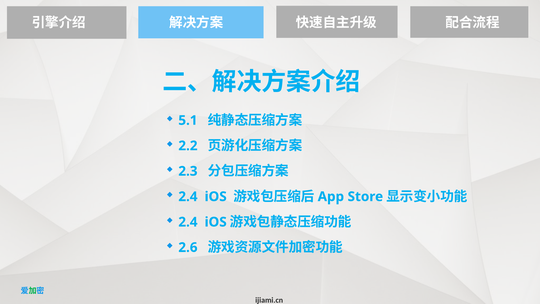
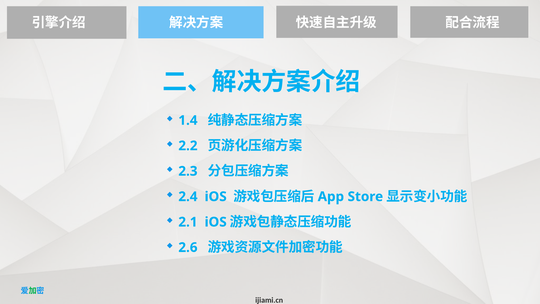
5.1: 5.1 -> 1.4
2.4 at (188, 222): 2.4 -> 2.1
